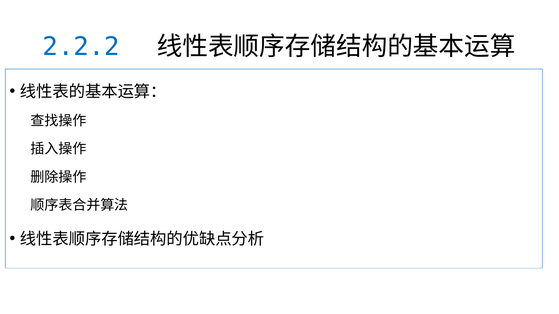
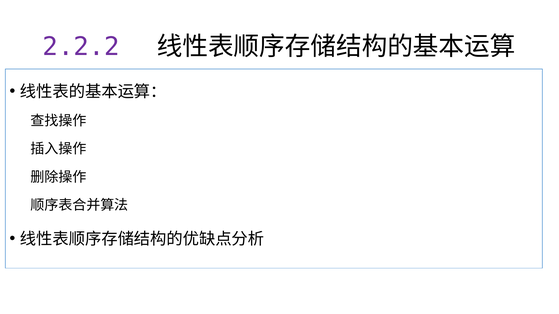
2.2.2 colour: blue -> purple
